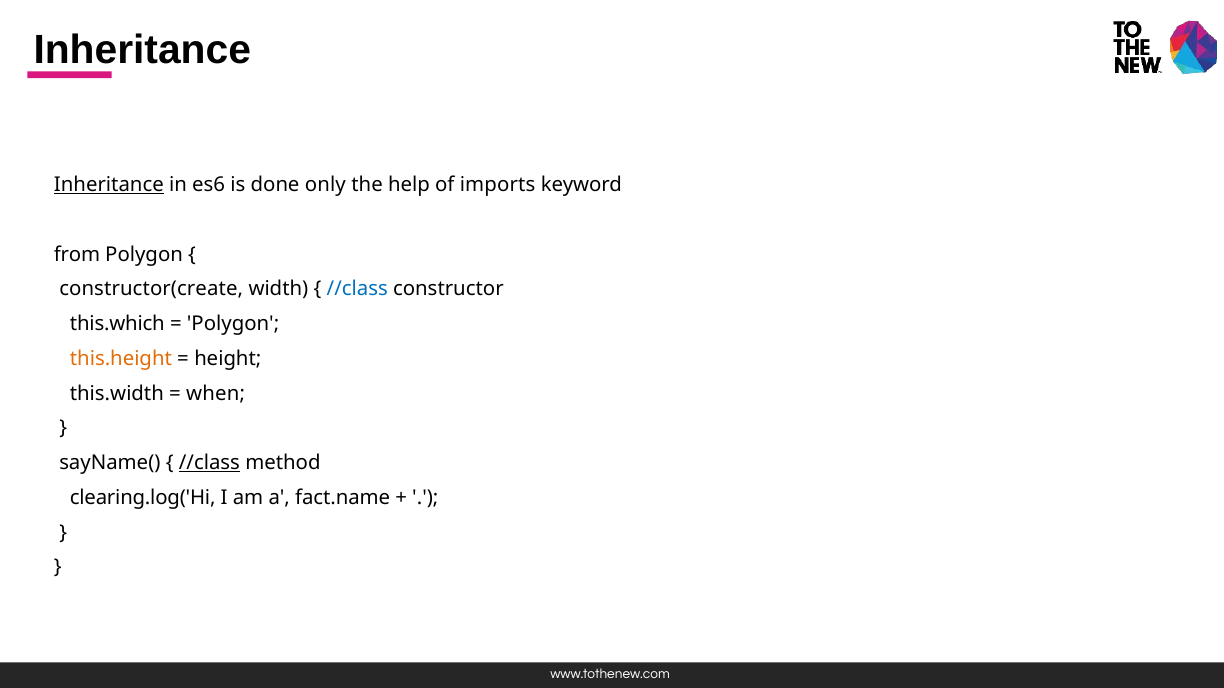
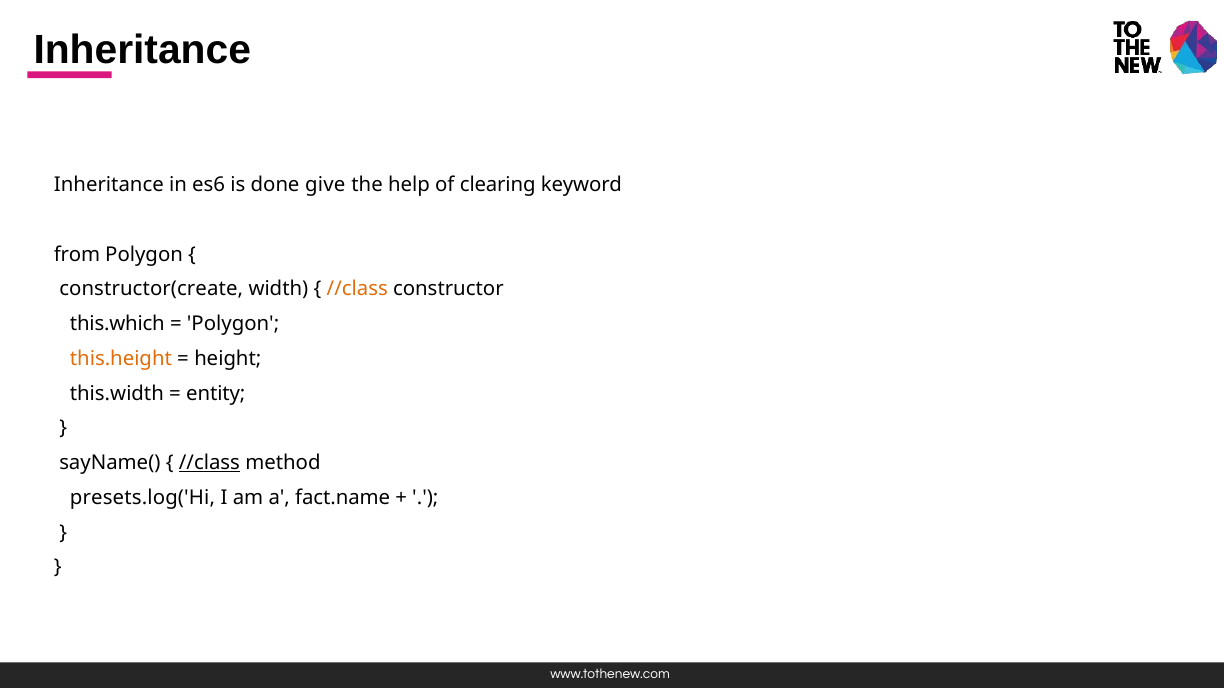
Inheritance at (109, 185) underline: present -> none
only: only -> give
imports: imports -> clearing
//class at (357, 289) colour: blue -> orange
when: when -> entity
clearing.log('Hi: clearing.log('Hi -> presets.log('Hi
